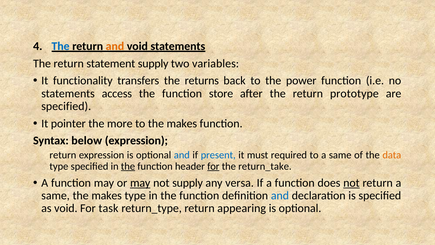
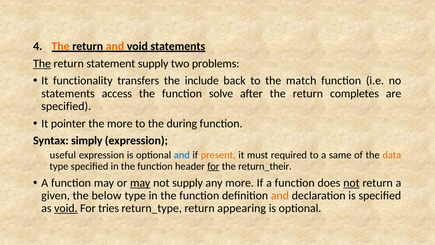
The at (61, 46) colour: blue -> orange
The at (42, 63) underline: none -> present
variables: variables -> problems
returns: returns -> include
power: power -> match
store: store -> solve
prototype: prototype -> completes
to the makes: makes -> during
below: below -> simply
return at (63, 155): return -> useful
present colour: blue -> orange
the at (128, 166) underline: present -> none
return_take: return_take -> return_their
any versa: versa -> more
same at (56, 195): same -> given
makes at (107, 195): makes -> below
and at (280, 195) colour: blue -> orange
void at (66, 208) underline: none -> present
task: task -> tries
